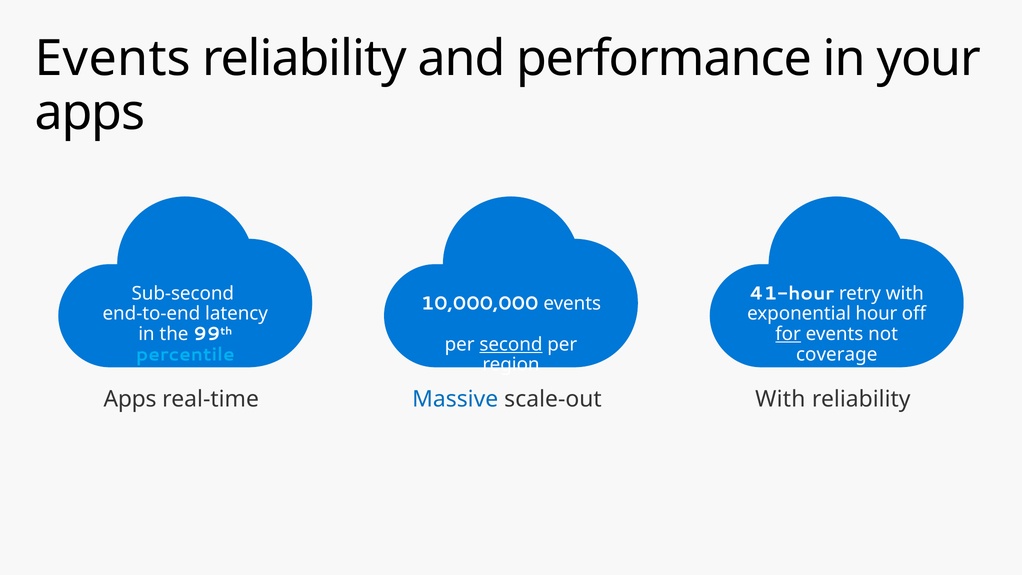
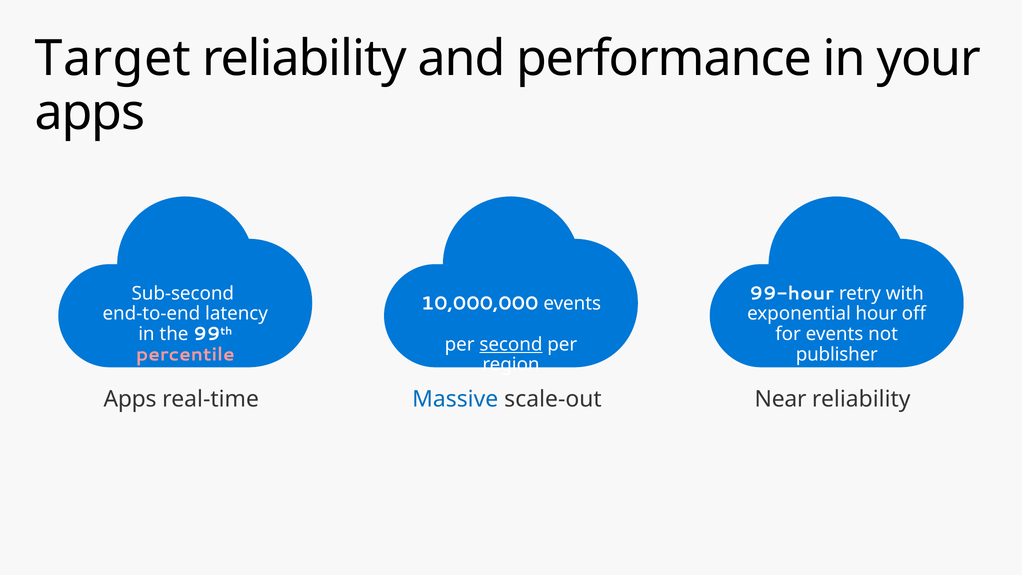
Events at (113, 59): Events -> Target
41-hour: 41-hour -> 99-hour
for underline: present -> none
percentile colour: light blue -> pink
coverage: coverage -> publisher
With at (780, 399): With -> Near
